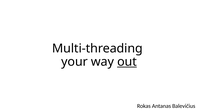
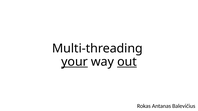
your underline: none -> present
